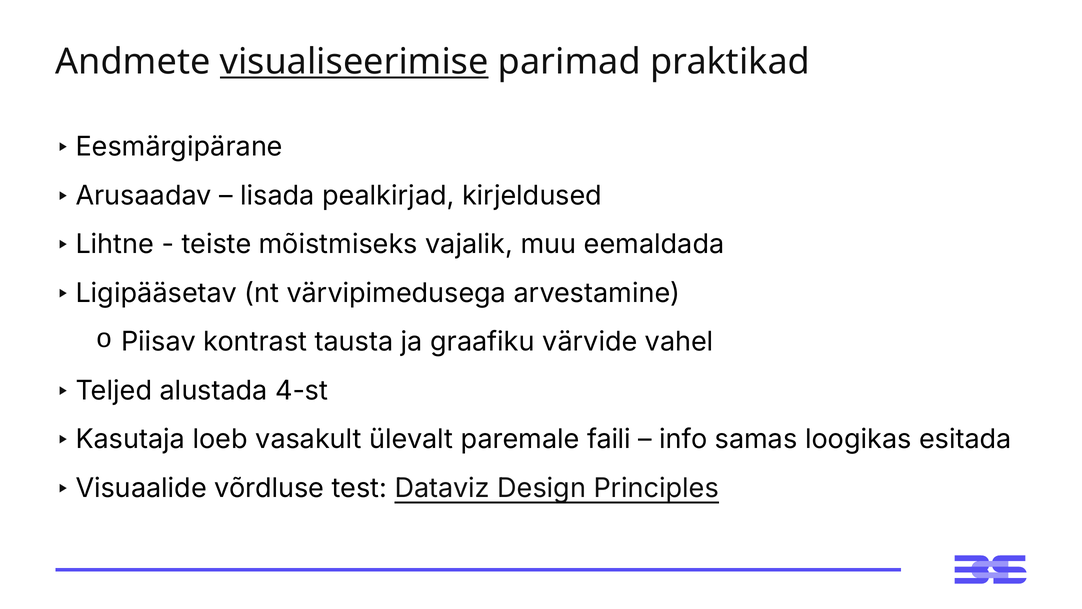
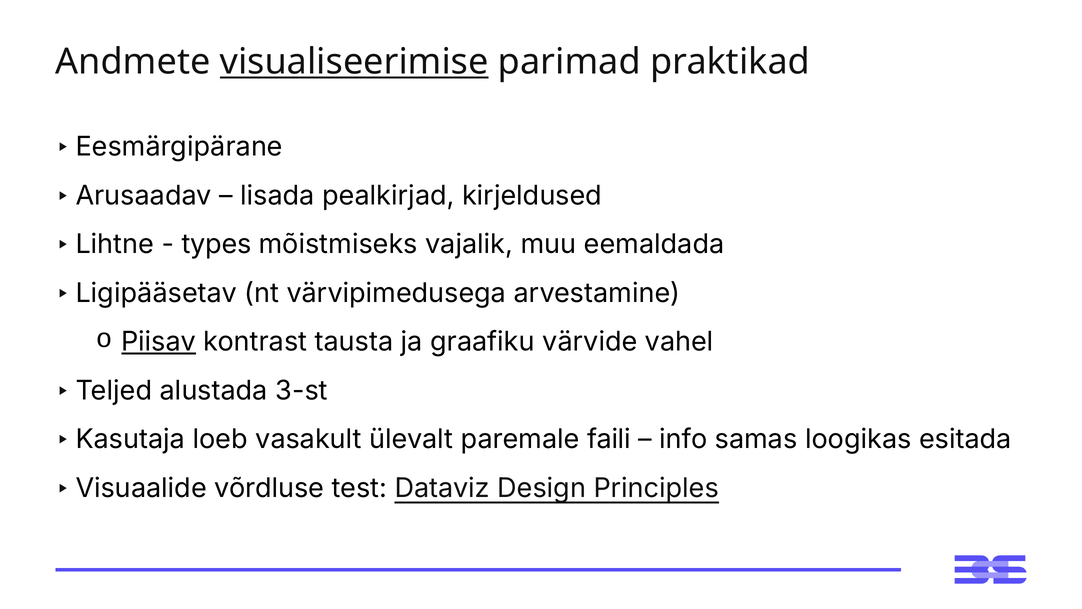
teiste: teiste -> types
Piisav underline: none -> present
4-st: 4-st -> 3-st
